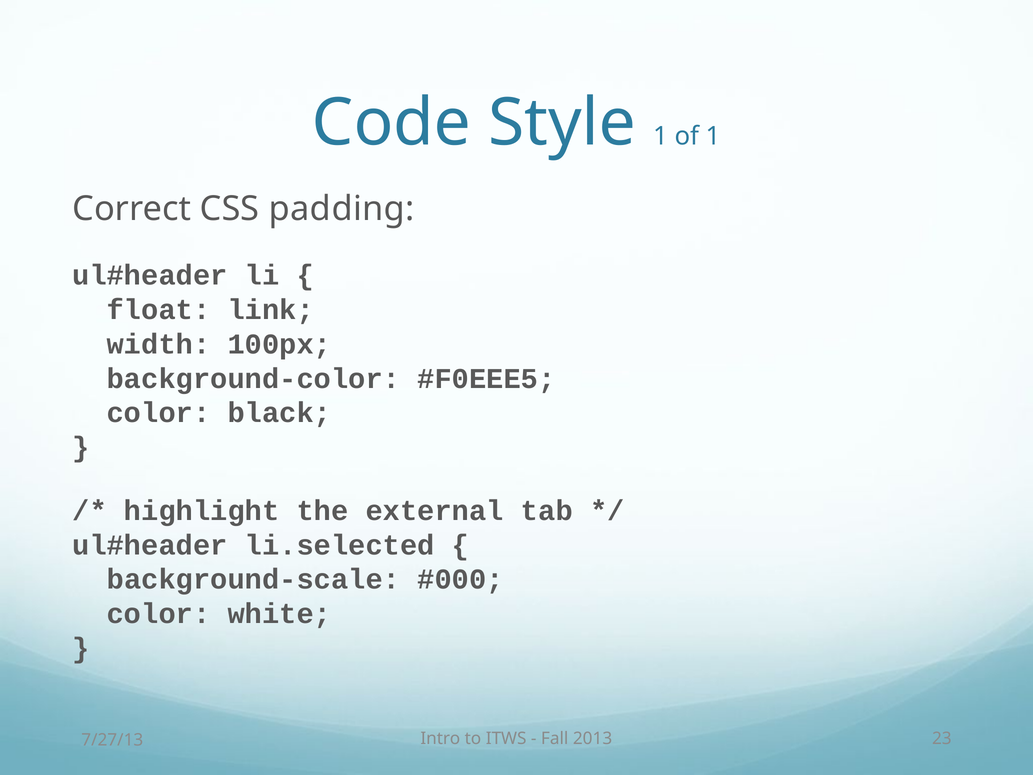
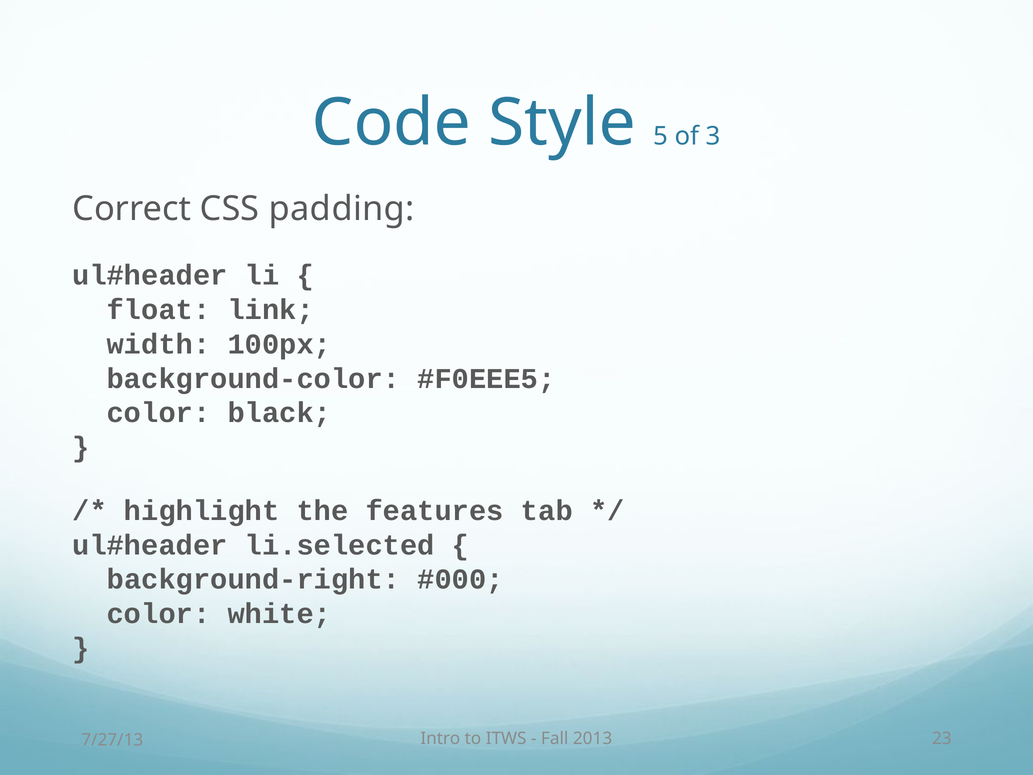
Style 1: 1 -> 5
of 1: 1 -> 3
external: external -> features
background-scale: background-scale -> background-right
